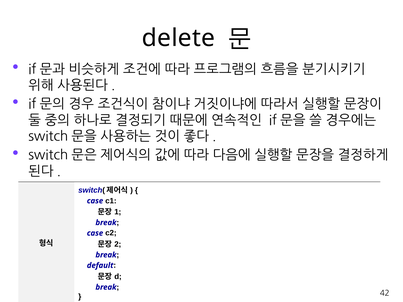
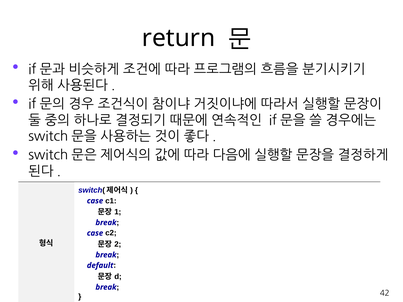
delete: delete -> return
